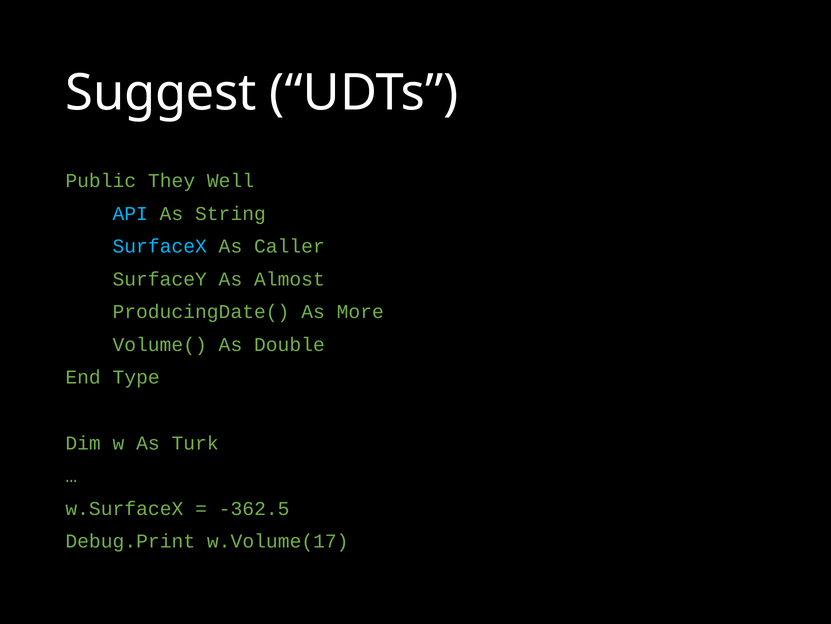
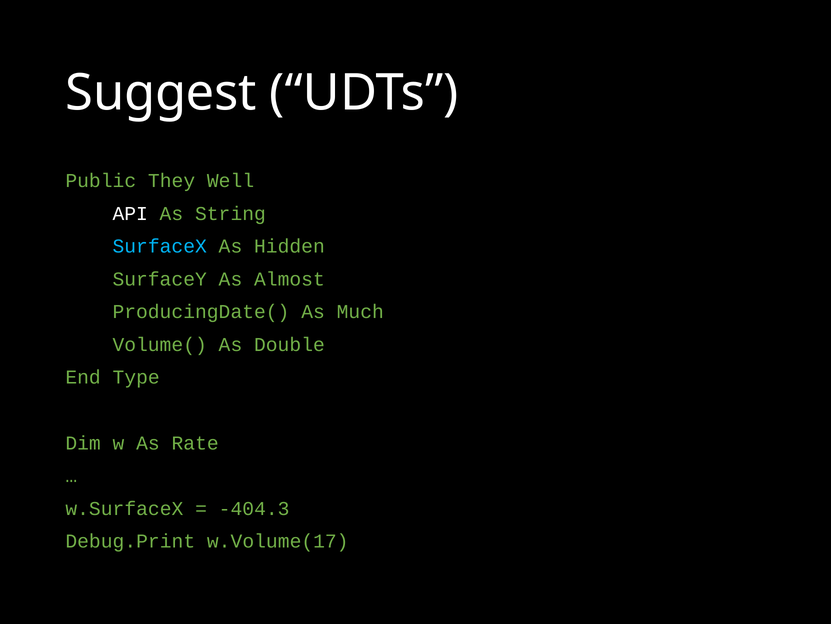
API colour: light blue -> white
Caller: Caller -> Hidden
More: More -> Much
Turk: Turk -> Rate
-362.5: -362.5 -> -404.3
